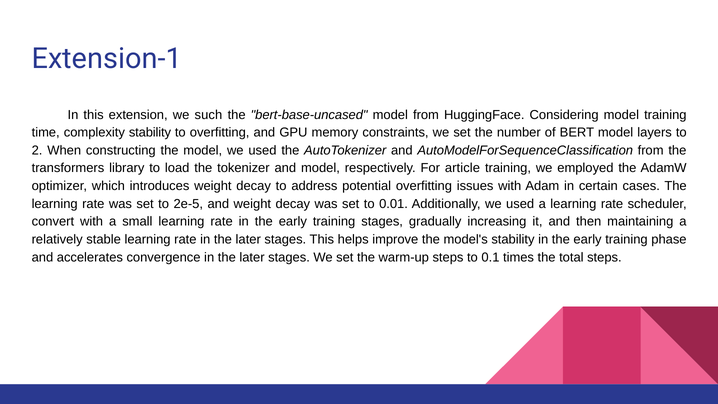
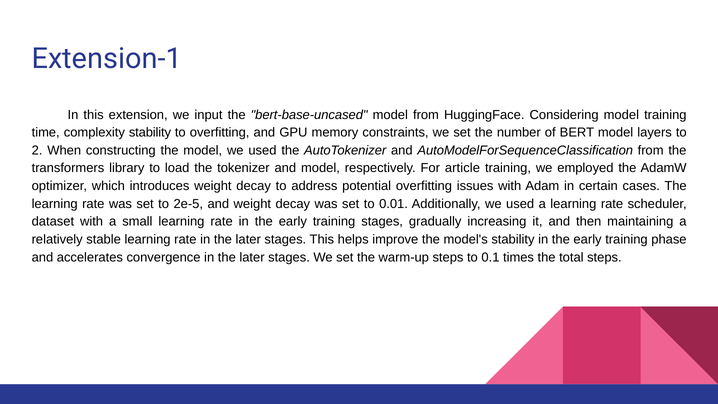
such: such -> input
convert: convert -> dataset
